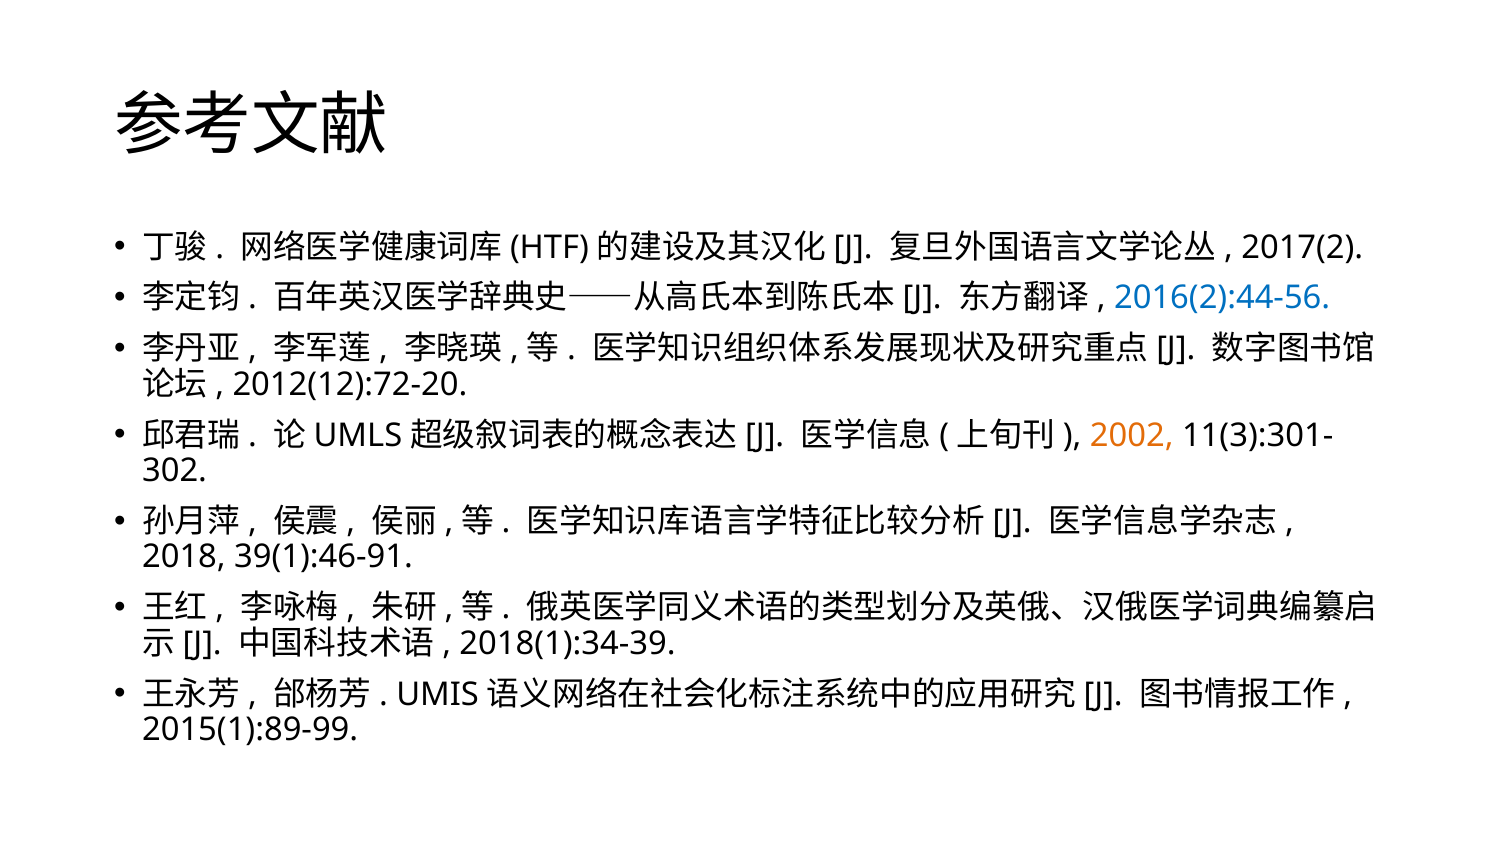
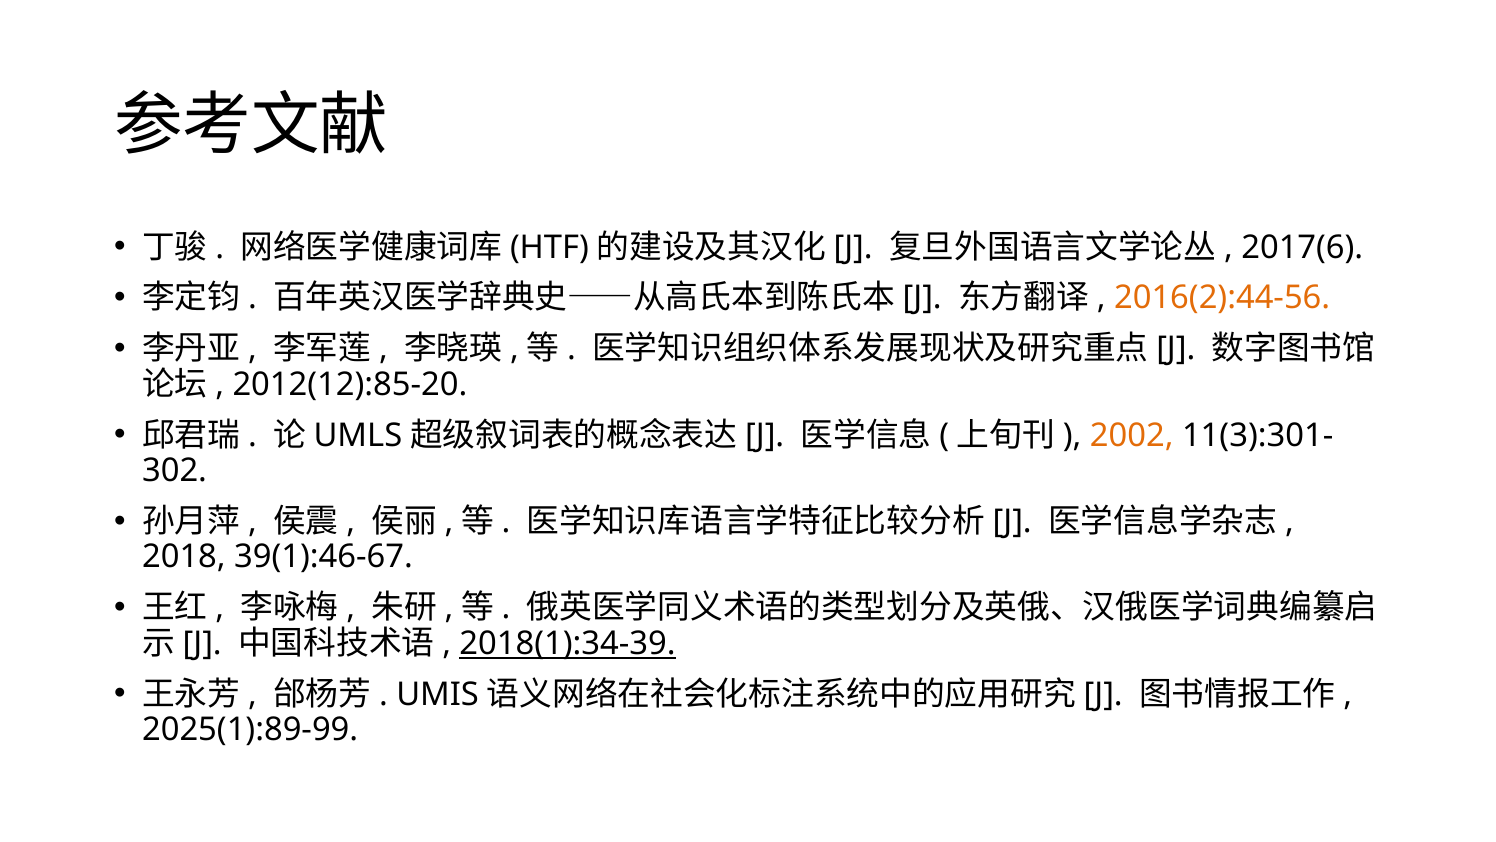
2017(2: 2017(2 -> 2017(6
2016(2):44-56 colour: blue -> orange
2012(12):72-20: 2012(12):72-20 -> 2012(12):85-20
39(1):46-91: 39(1):46-91 -> 39(1):46-67
2018(1):34-39 underline: none -> present
2015(1):89-99: 2015(1):89-99 -> 2025(1):89-99
